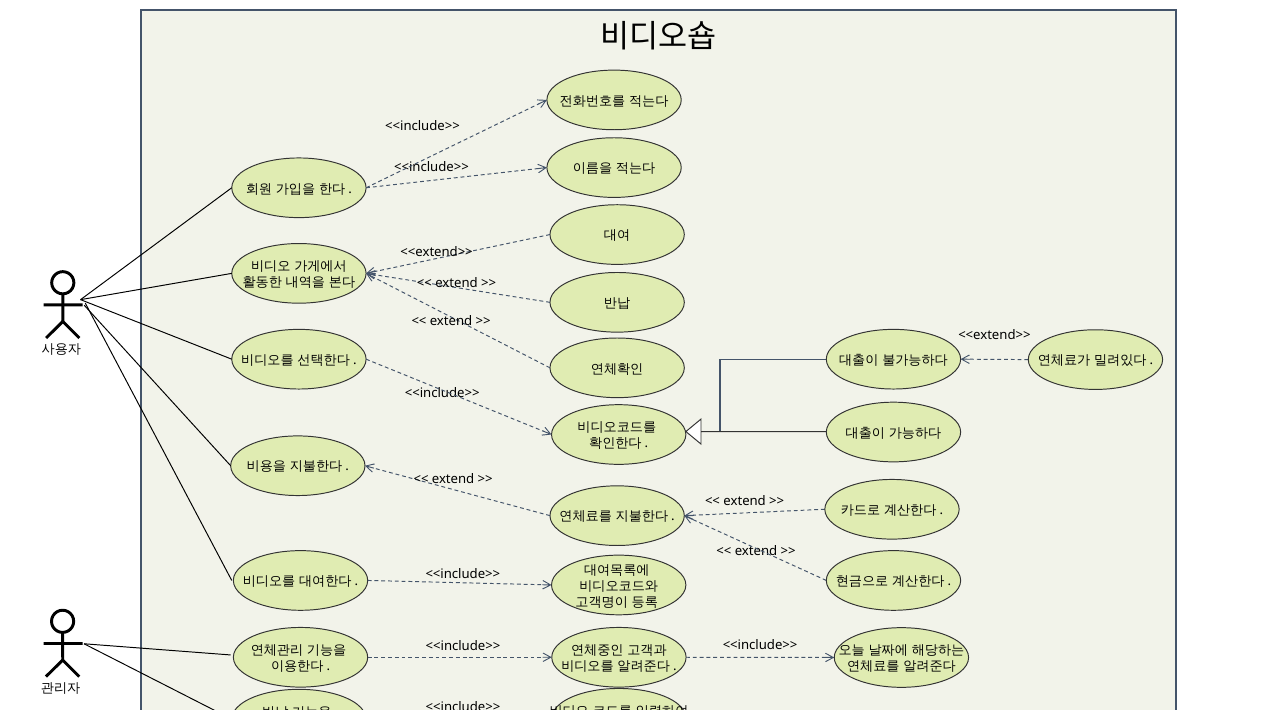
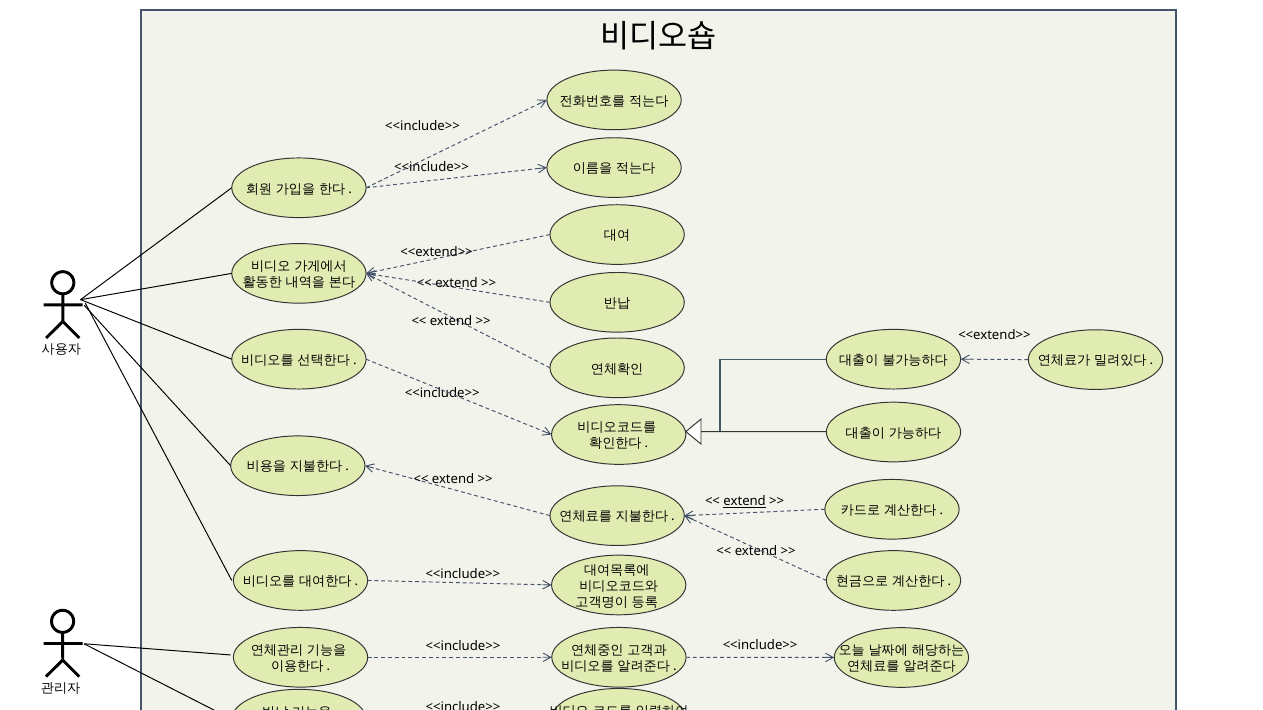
extend at (745, 502) underline: none -> present
